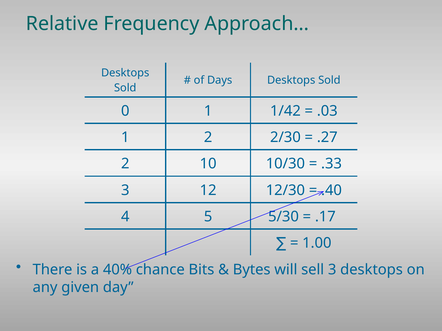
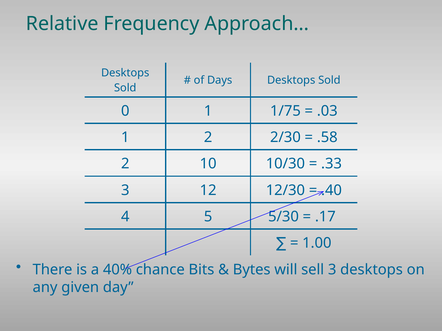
1/42: 1/42 -> 1/75
.27: .27 -> .58
